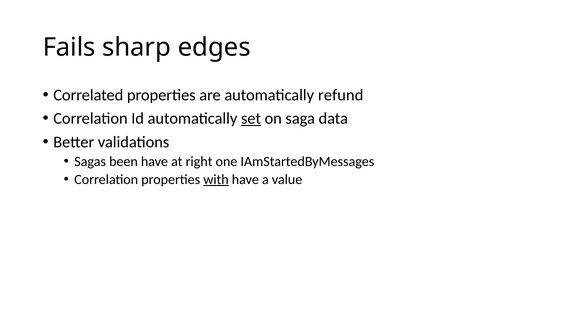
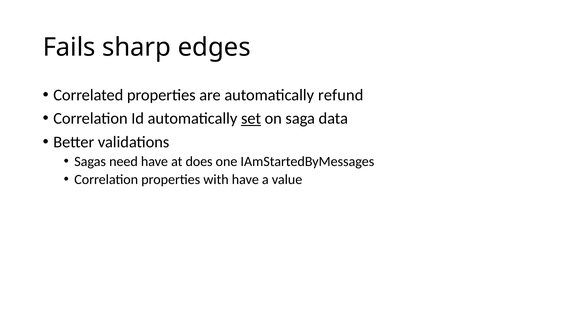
been: been -> need
right: right -> does
with underline: present -> none
